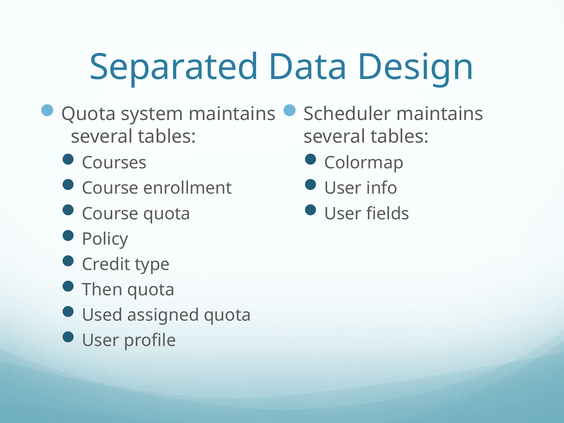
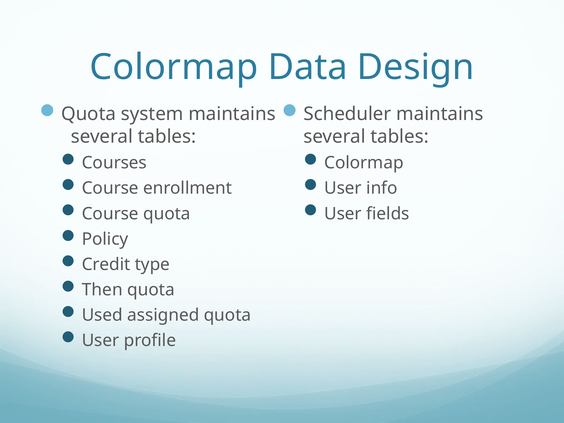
Separated at (174, 67): Separated -> Colormap
